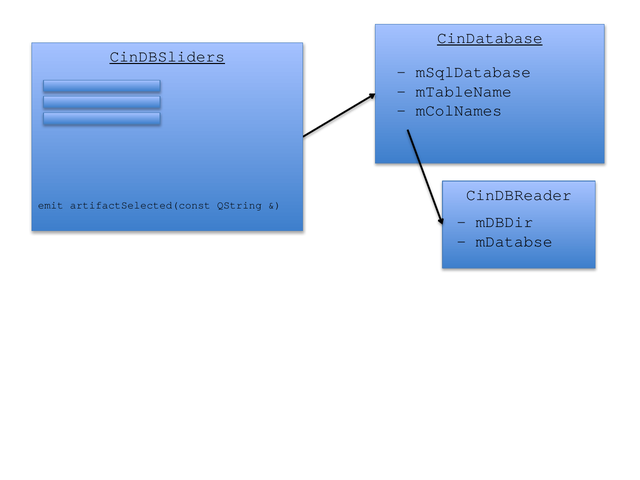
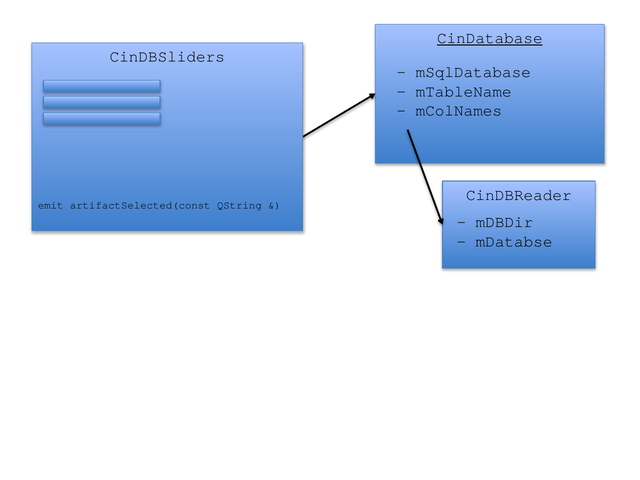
CinDBSliders underline: present -> none
